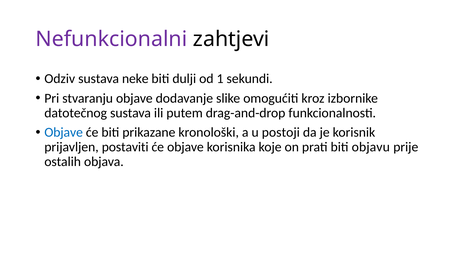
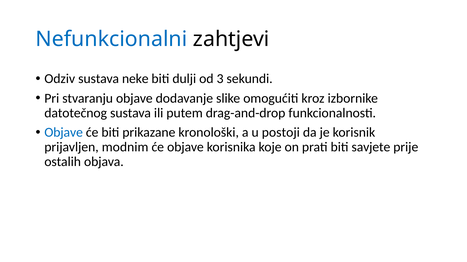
Nefunkcionalni colour: purple -> blue
1: 1 -> 3
postaviti: postaviti -> modnim
objavu: objavu -> savjete
